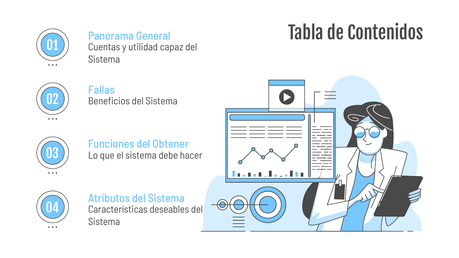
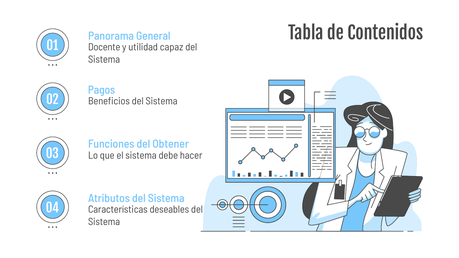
Cuentas: Cuentas -> Docente
Fallas: Fallas -> Pagos
